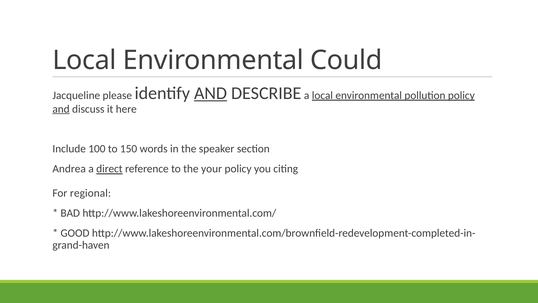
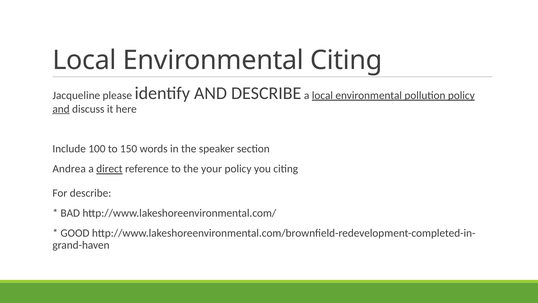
Environmental Could: Could -> Citing
AND at (211, 93) underline: present -> none
For regional: regional -> describe
